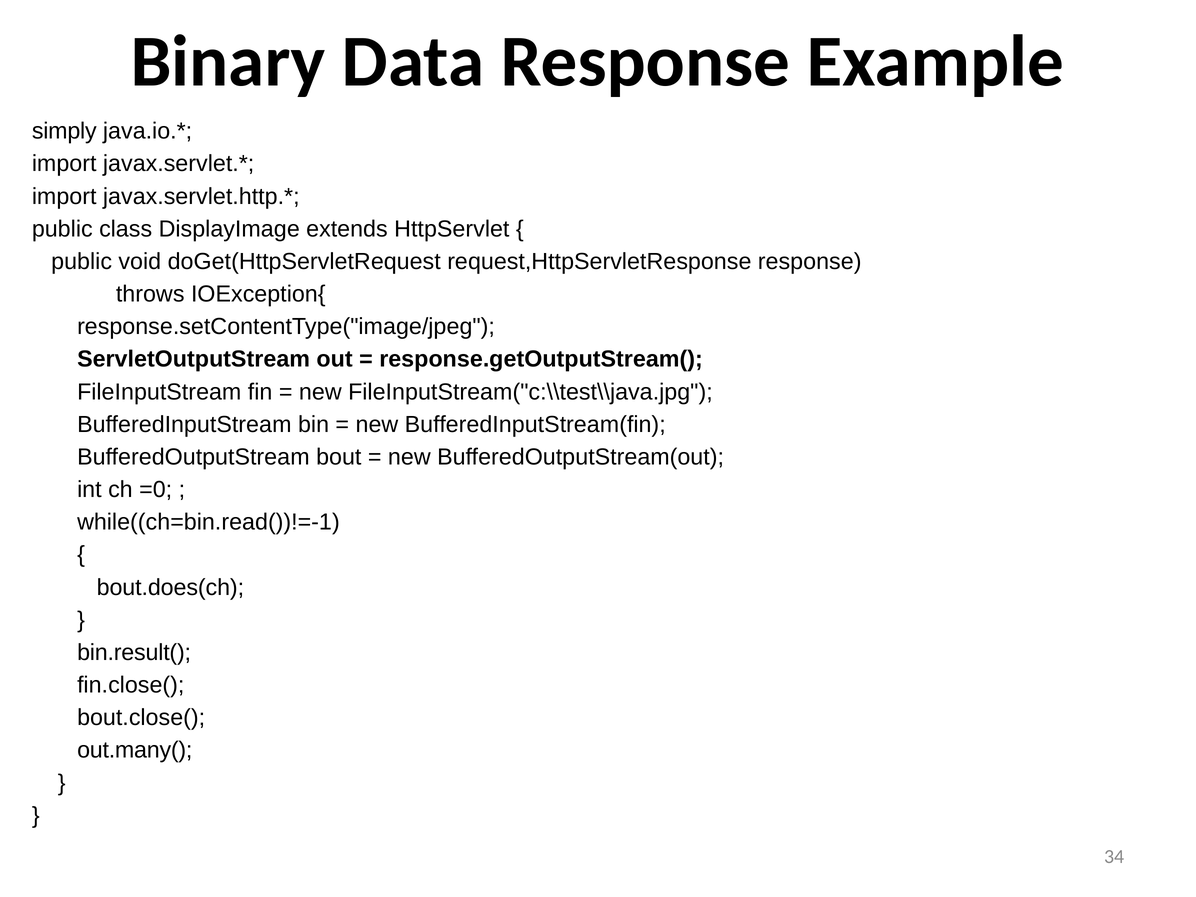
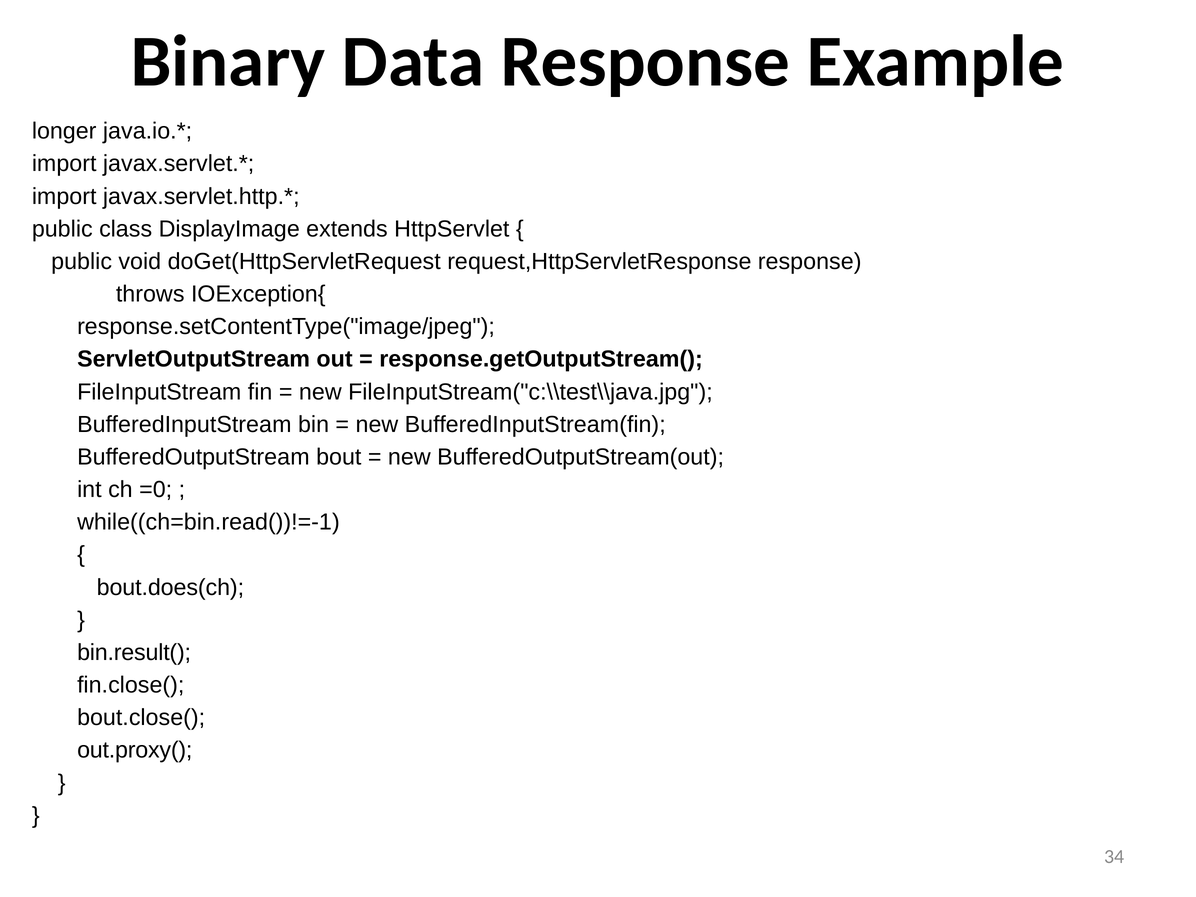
simply: simply -> longer
out.many(: out.many( -> out.proxy(
